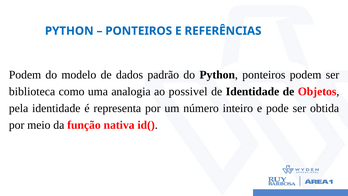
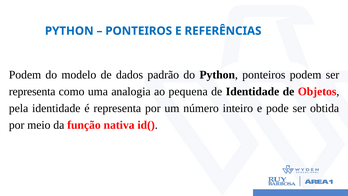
biblioteca at (32, 92): biblioteca -> representa
possivel: possivel -> pequena
